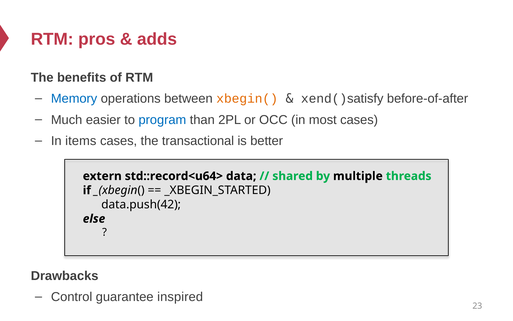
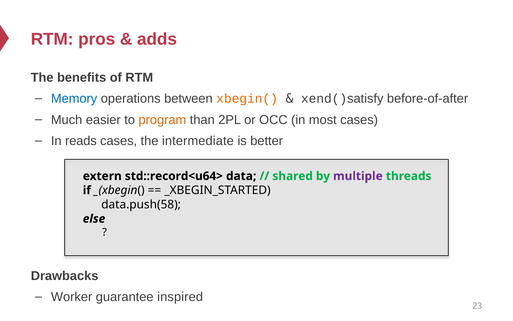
program colour: blue -> orange
items: items -> reads
transactional: transactional -> intermediate
multiple colour: black -> purple
data.push(42: data.push(42 -> data.push(58
Control: Control -> Worker
